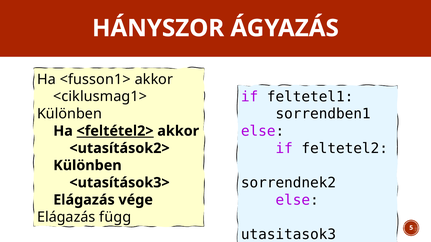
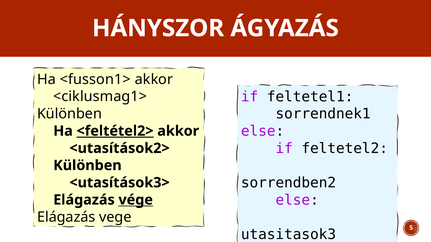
sorrendben1: sorrendben1 -> sorrendnek1
sorrendnek2: sorrendnek2 -> sorrendben2
vége underline: none -> present
függ: függ -> vege
